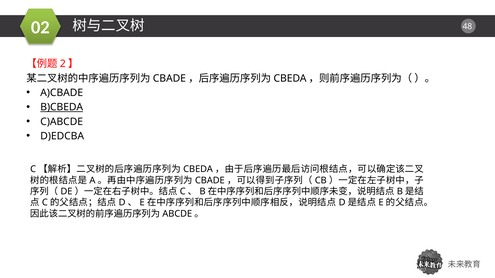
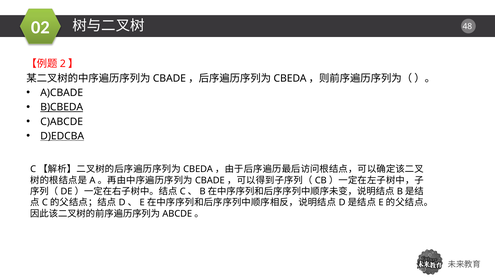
D)EDCBA underline: none -> present
